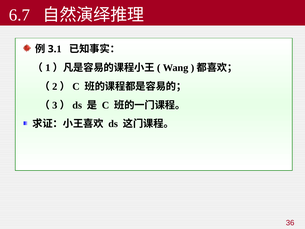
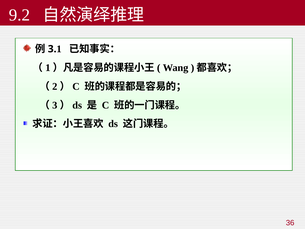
6.7: 6.7 -> 9.2
